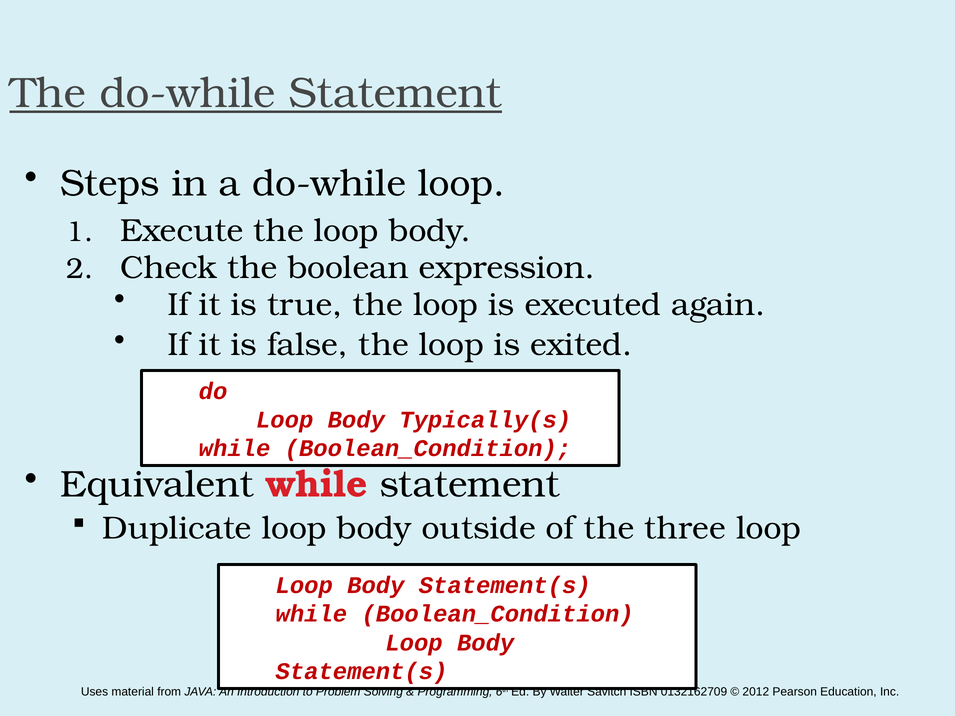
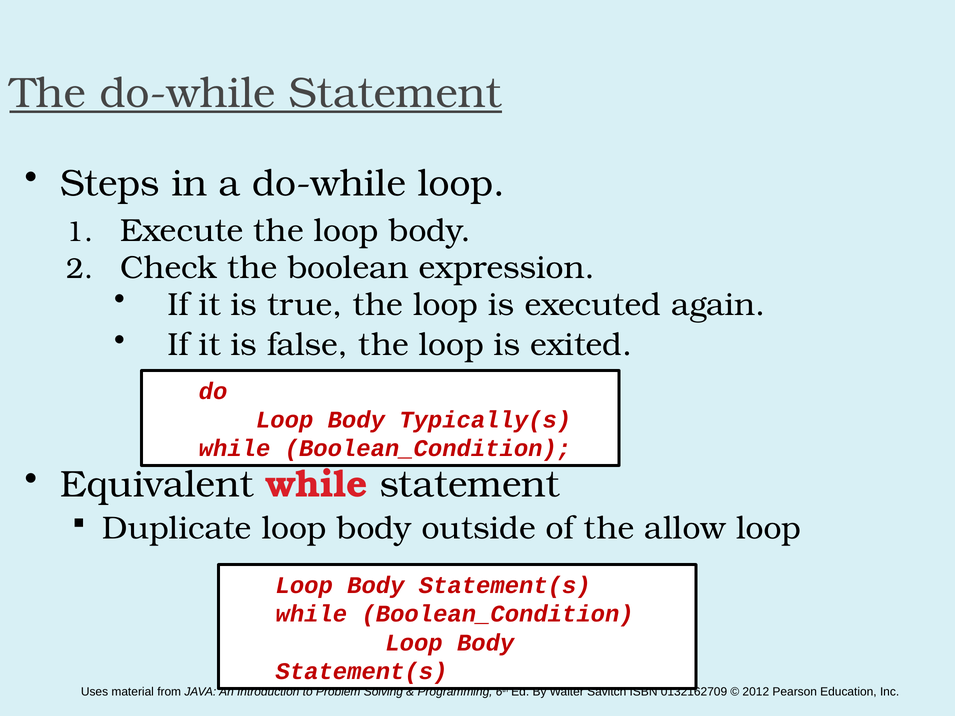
three: three -> allow
